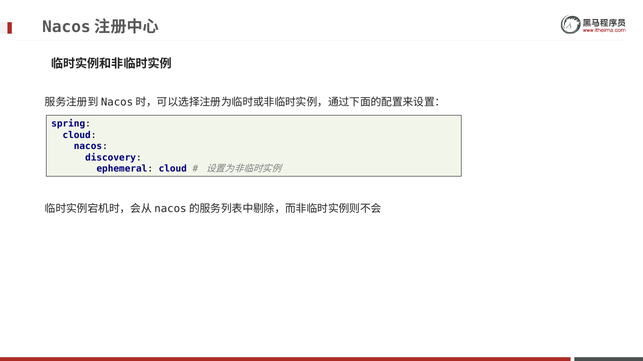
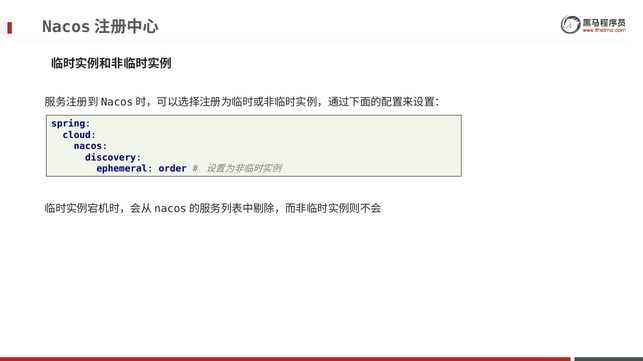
ephemeral cloud: cloud -> order
